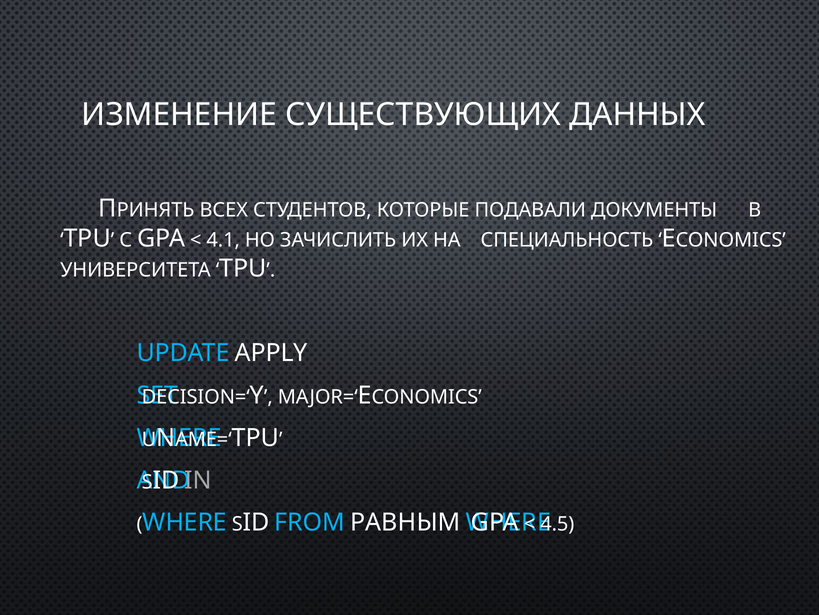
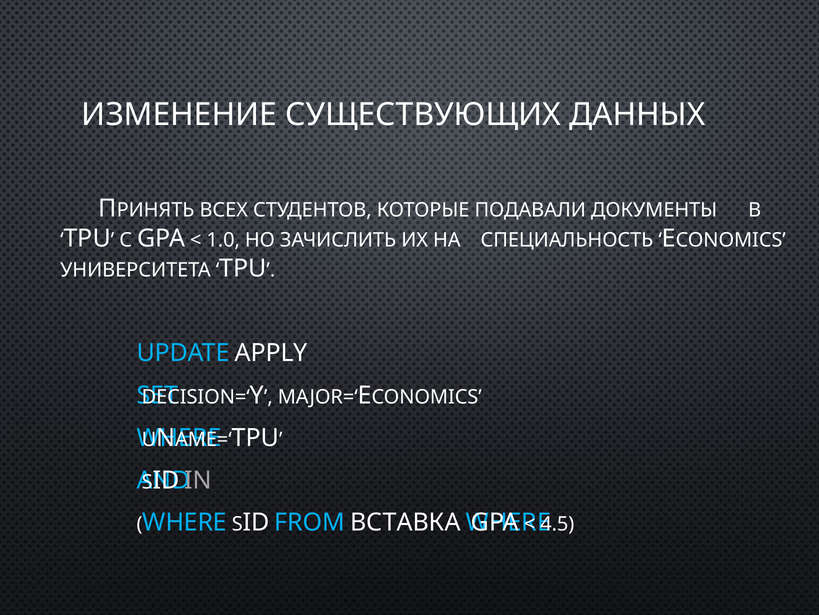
4.1: 4.1 -> 1.0
РАВНЫМ: РАВНЫМ -> ВСТАВКА
